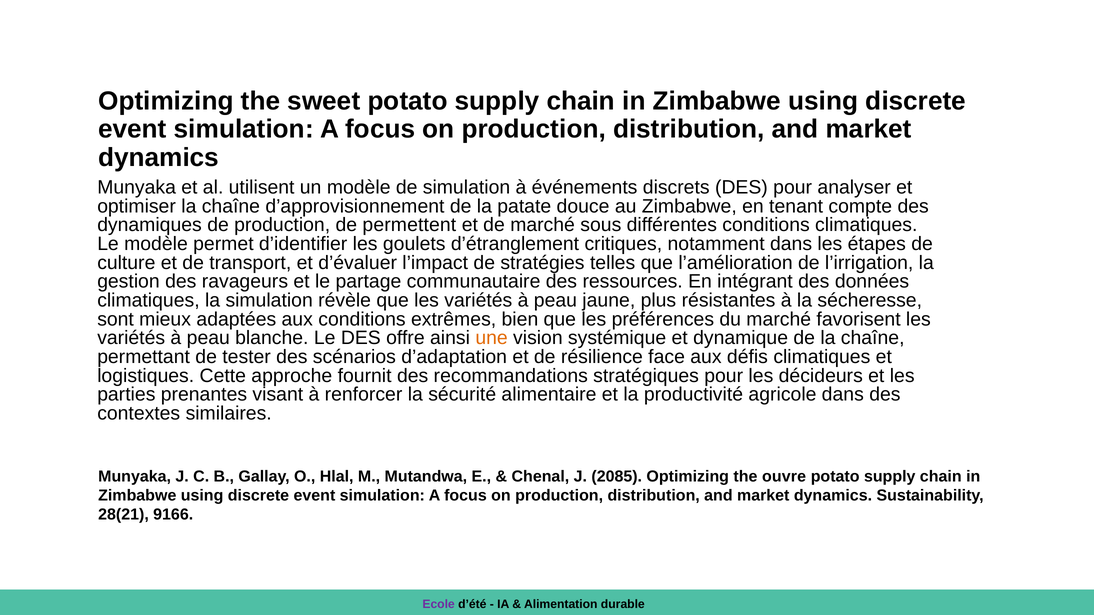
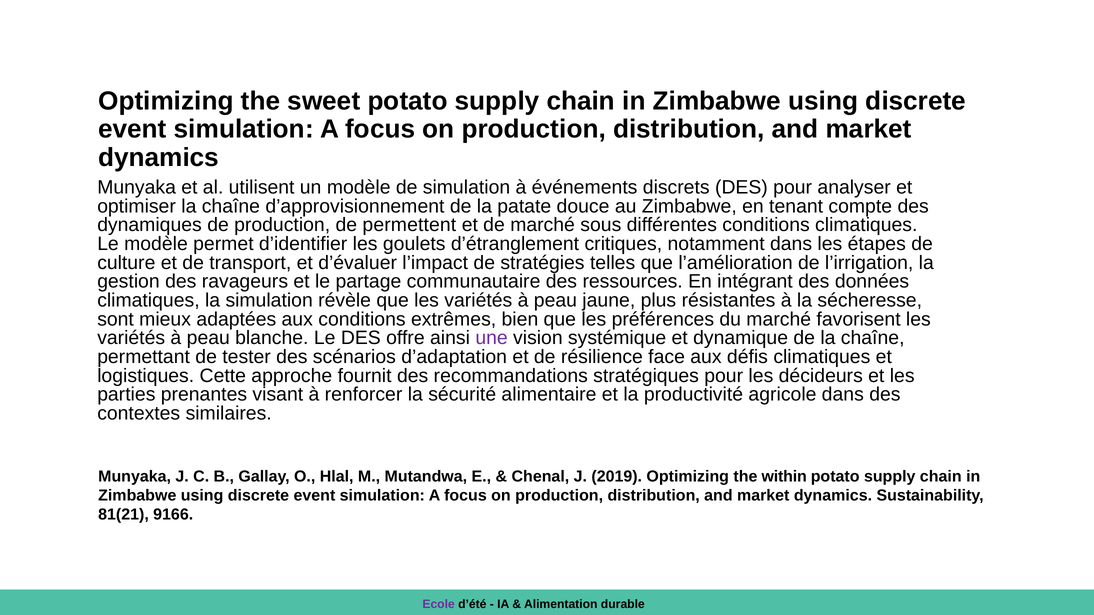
une colour: orange -> purple
2085: 2085 -> 2019
ouvre: ouvre -> within
28(21: 28(21 -> 81(21
